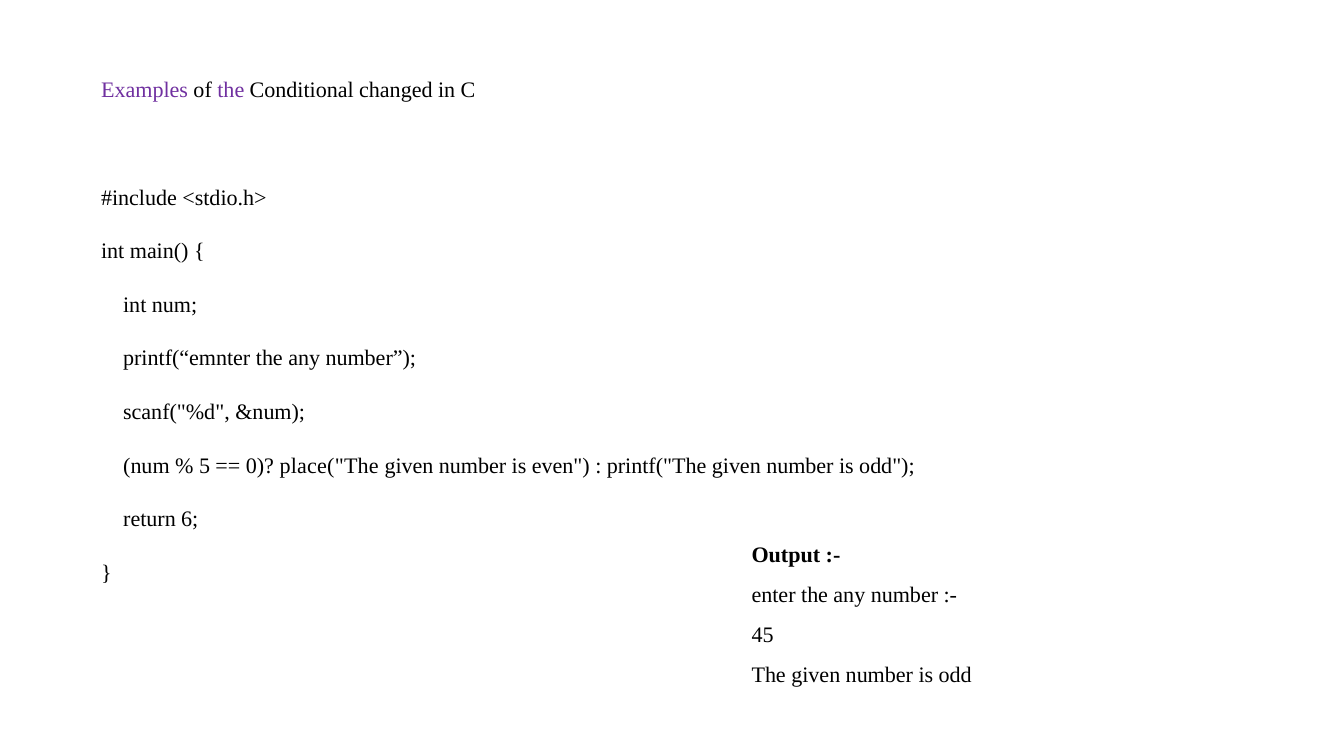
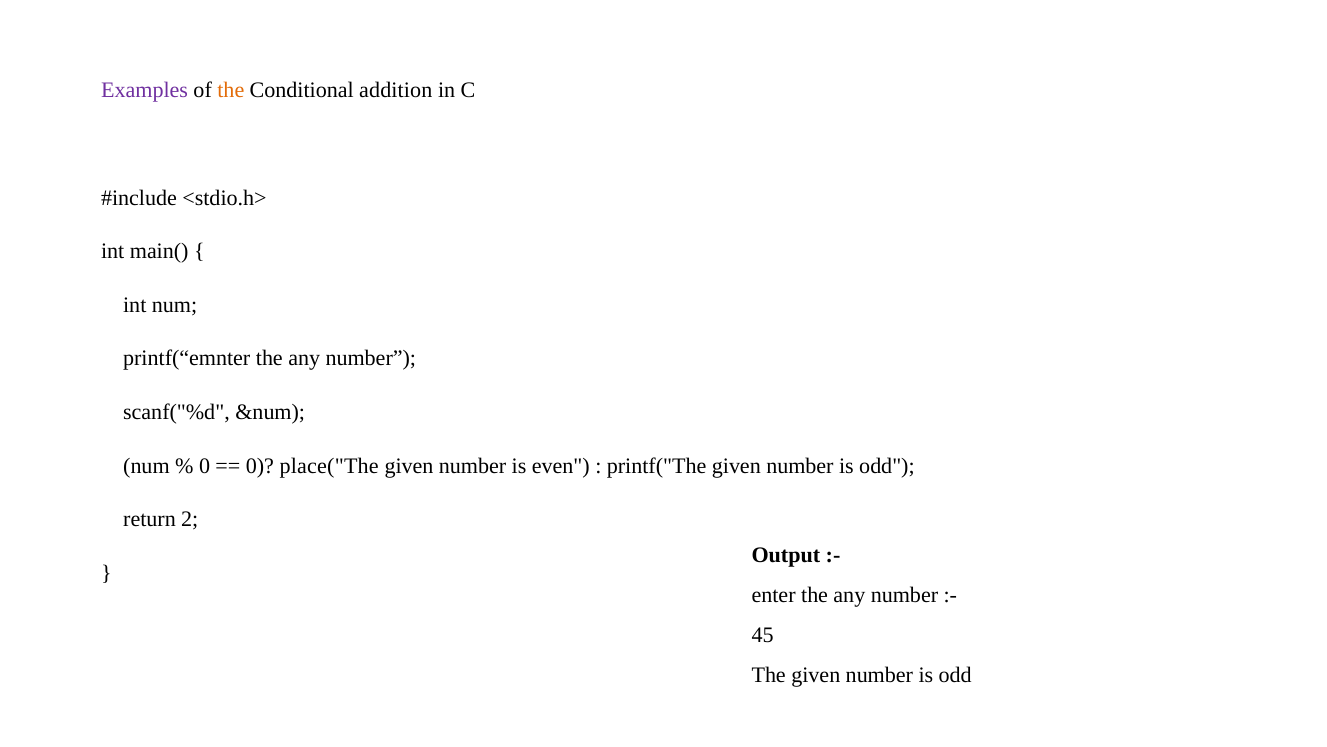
the at (231, 90) colour: purple -> orange
changed: changed -> addition
5 at (205, 466): 5 -> 0
6: 6 -> 2
